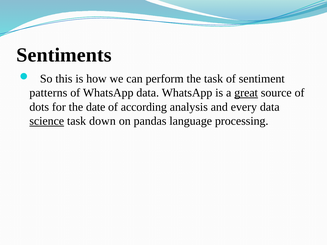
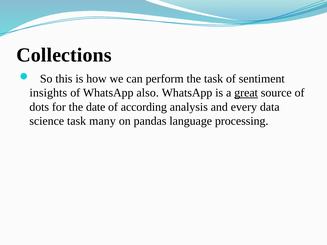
Sentiments: Sentiments -> Collections
patterns: patterns -> insights
WhatsApp data: data -> also
science underline: present -> none
down: down -> many
